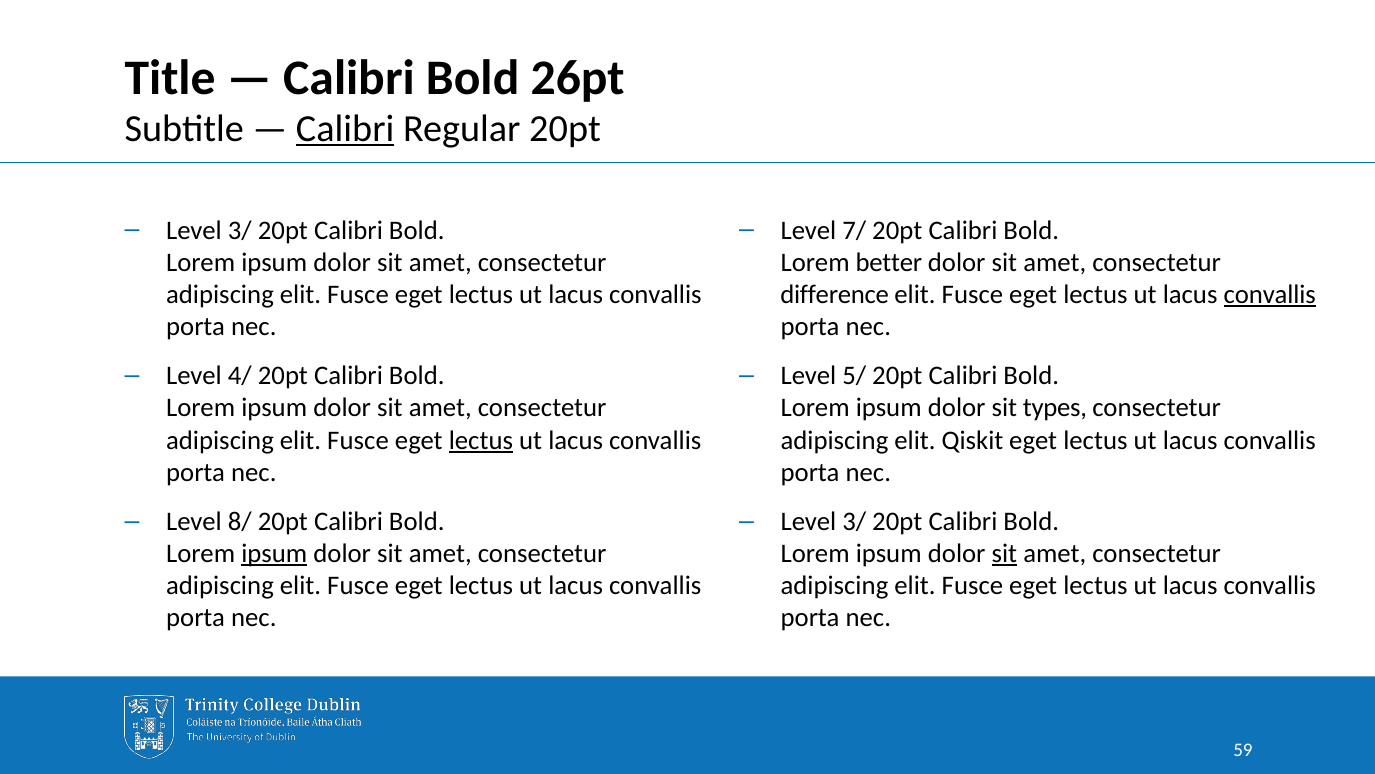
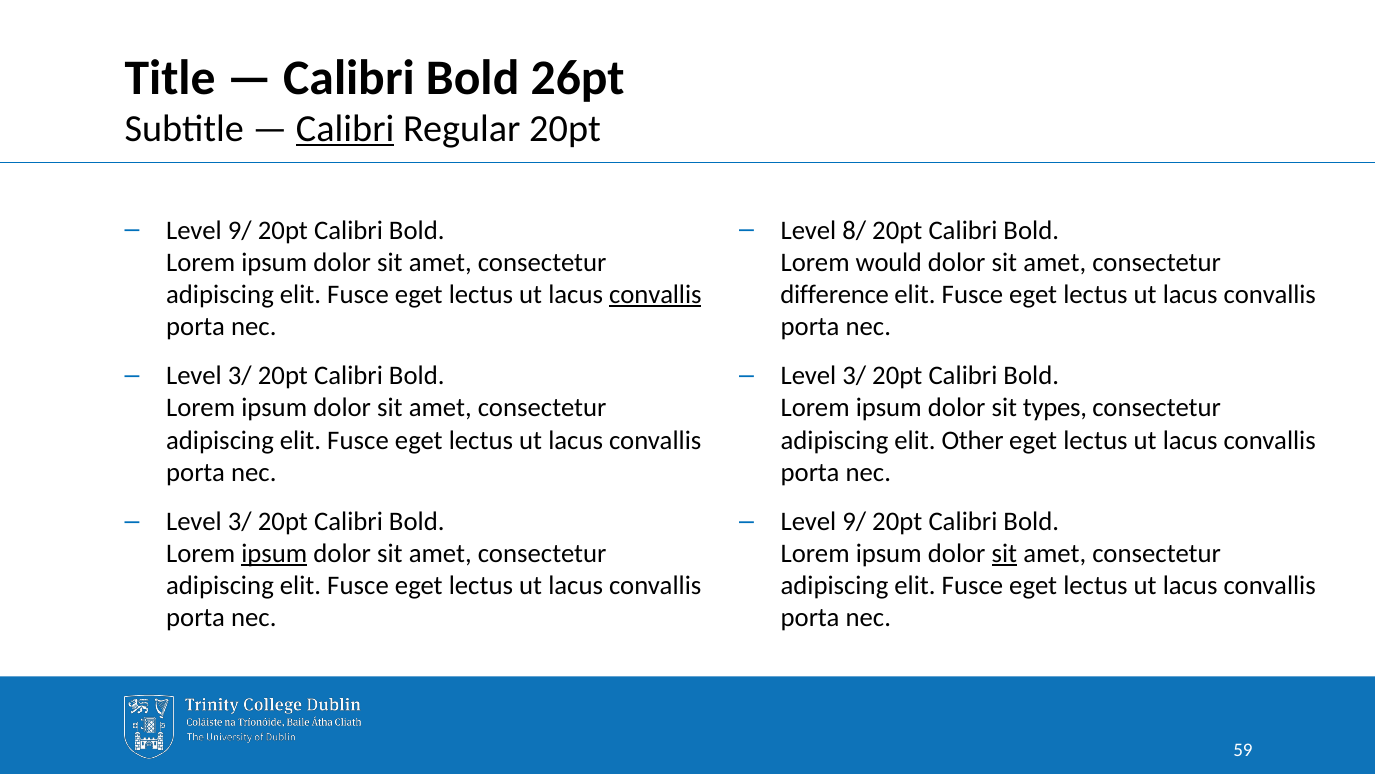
3/ at (240, 230): 3/ -> 9/
7/: 7/ -> 8/
better: better -> would
convallis at (655, 294) underline: none -> present
convallis at (1270, 294) underline: present -> none
4/ at (240, 376): 4/ -> 3/
5/ at (854, 376): 5/ -> 3/
lectus at (481, 440) underline: present -> none
Qiskit: Qiskit -> Other
8/ at (240, 521): 8/ -> 3/
3/ at (854, 521): 3/ -> 9/
